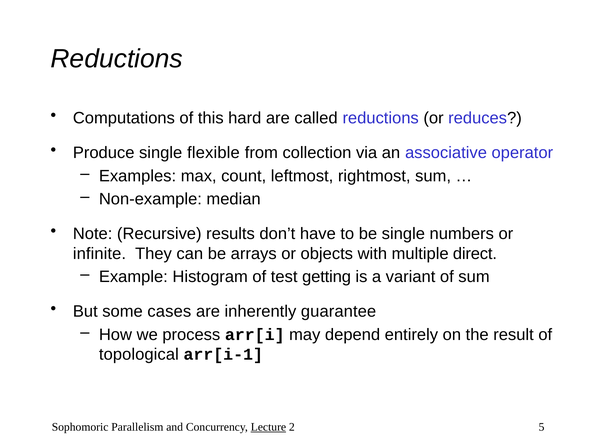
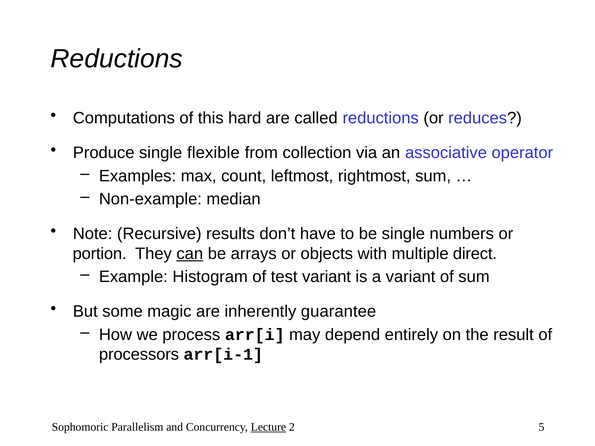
infinite: infinite -> portion
can underline: none -> present
test getting: getting -> variant
cases: cases -> magic
topological: topological -> processors
